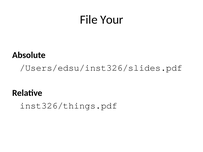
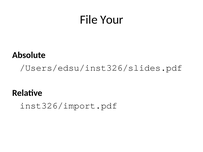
inst326/things.pdf: inst326/things.pdf -> inst326/import.pdf
